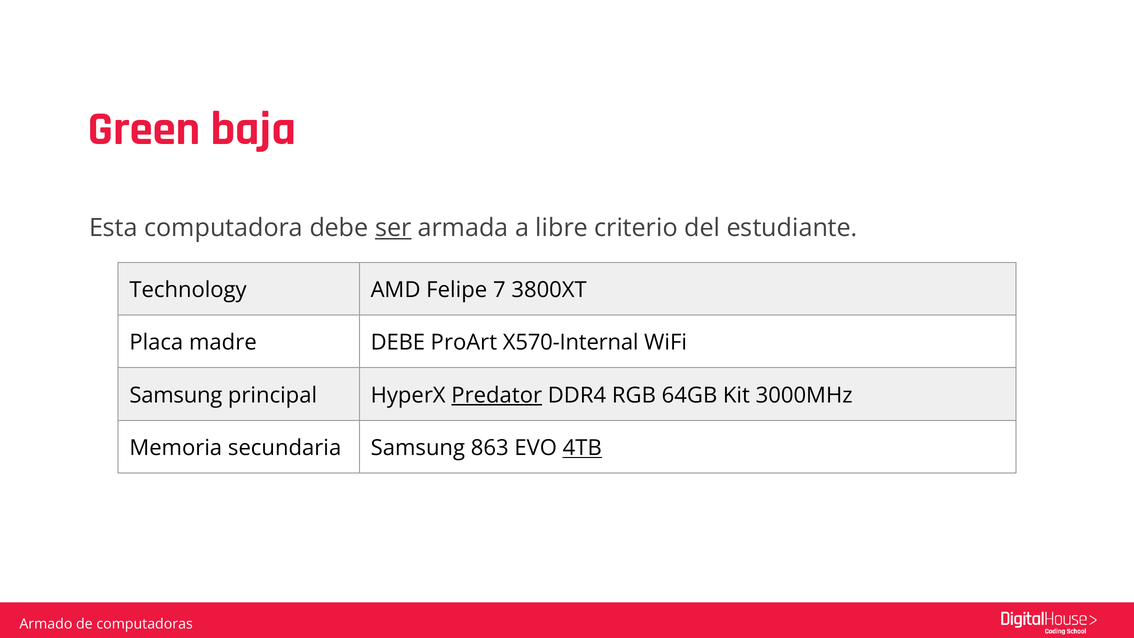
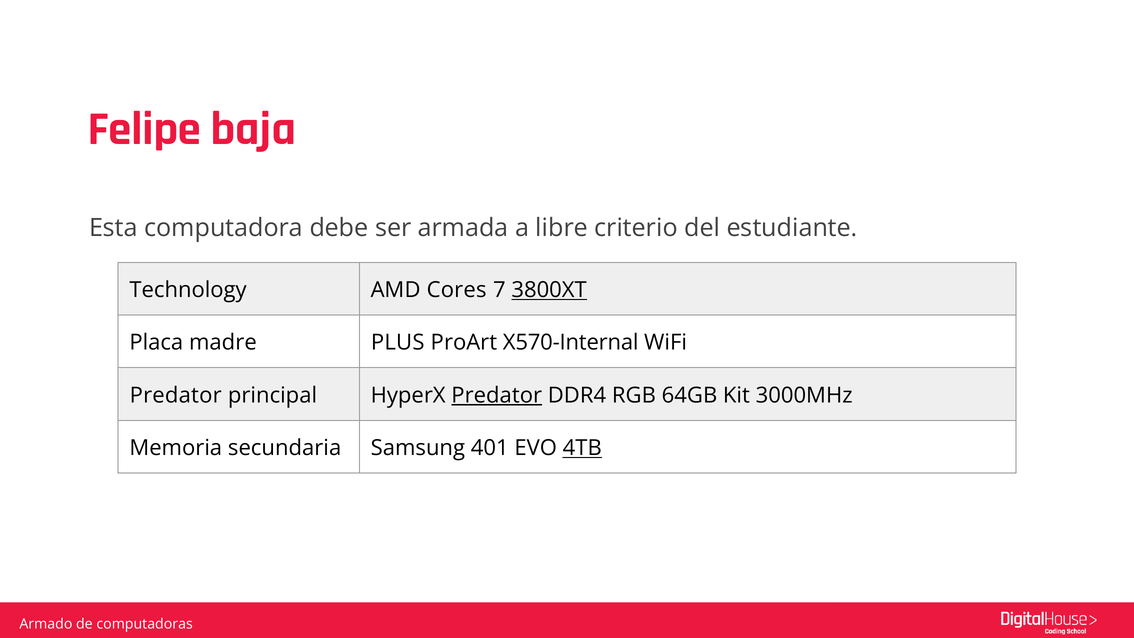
Green: Green -> Felipe
ser underline: present -> none
Felipe: Felipe -> Cores
3800XT underline: none -> present
madre DEBE: DEBE -> PLUS
Samsung at (176, 395): Samsung -> Predator
863: 863 -> 401
